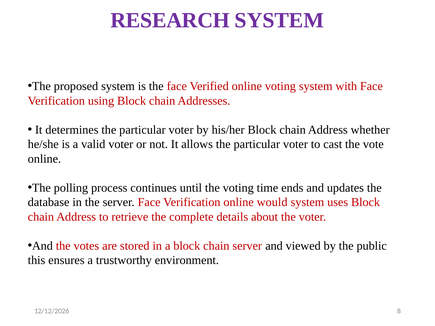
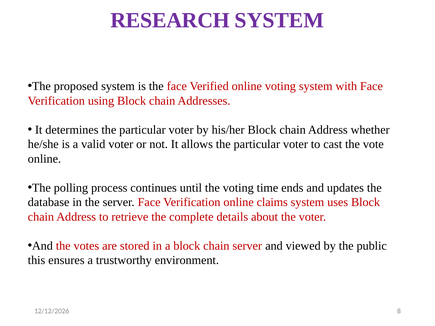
would: would -> claims
